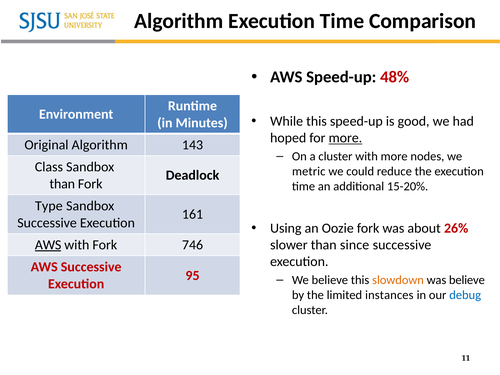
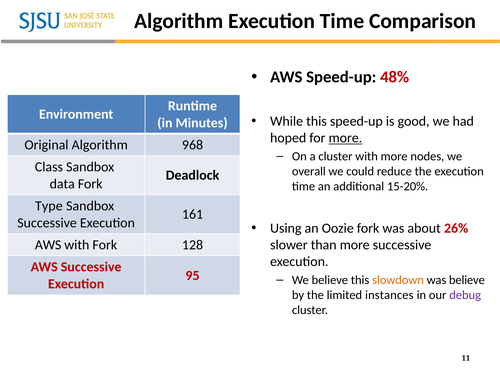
143: 143 -> 968
metric: metric -> overall
than at (62, 184): than -> data
AWS at (48, 245) underline: present -> none
746: 746 -> 128
than since: since -> more
debug colour: blue -> purple
